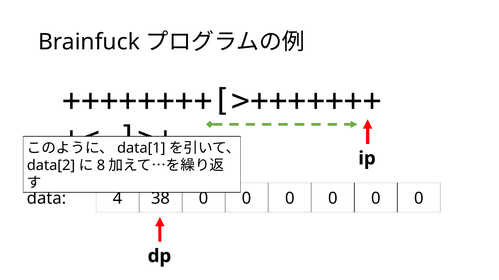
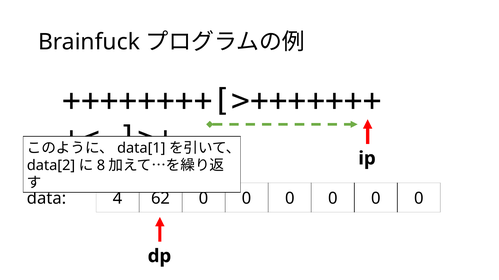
38: 38 -> 62
